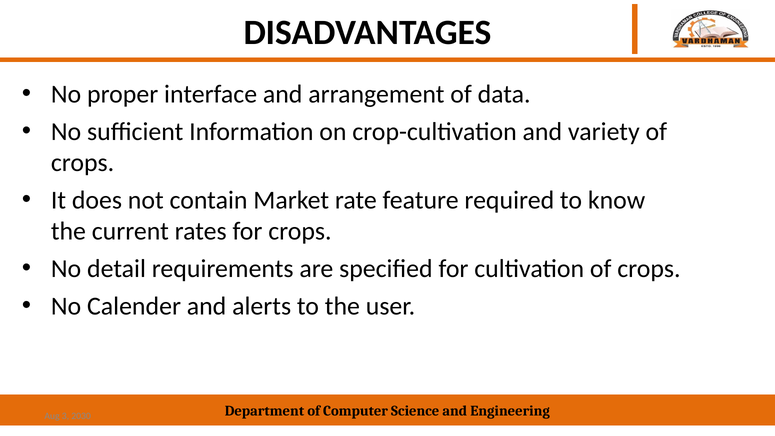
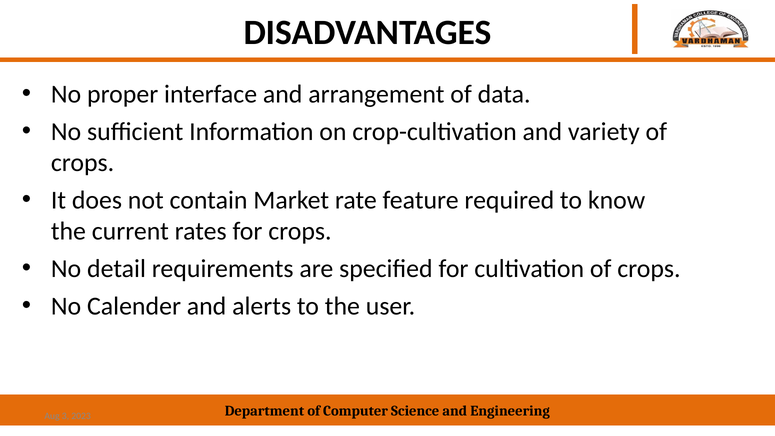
2030: 2030 -> 2023
